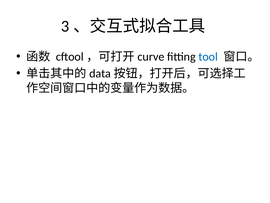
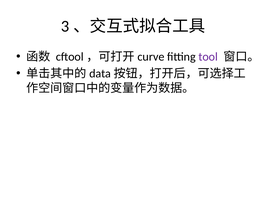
tool colour: blue -> purple
